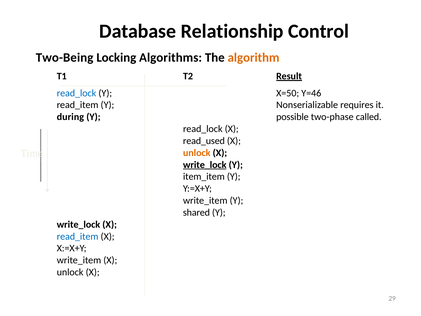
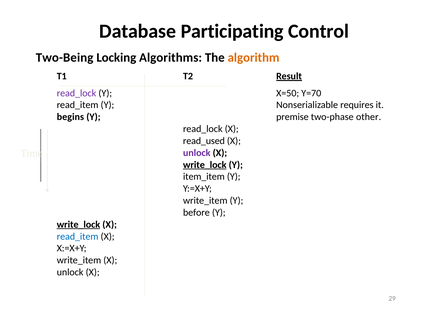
Relationship: Relationship -> Participating
read_lock at (77, 93) colour: blue -> purple
Y=46: Y=46 -> Y=70
during: during -> begins
possible: possible -> premise
called: called -> other
unlock at (197, 153) colour: orange -> purple
shared: shared -> before
write_lock at (78, 224) underline: none -> present
